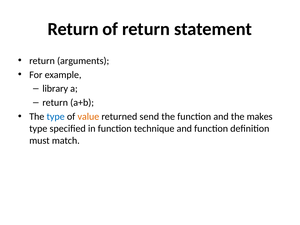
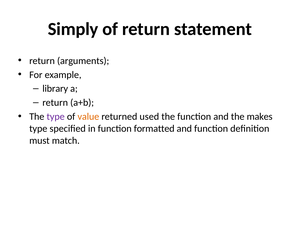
Return at (73, 29): Return -> Simply
type at (56, 117) colour: blue -> purple
send: send -> used
technique: technique -> formatted
